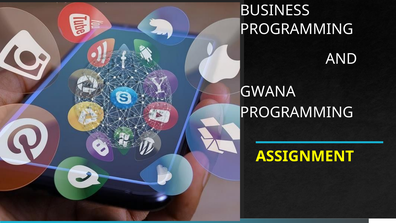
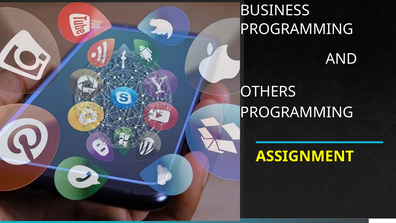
GWANA: GWANA -> OTHERS
